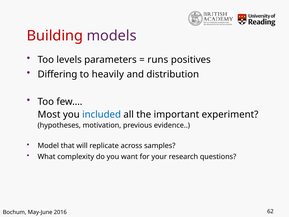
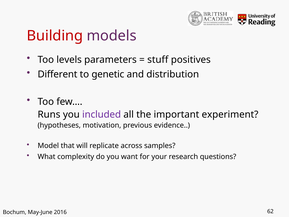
runs: runs -> stuff
Differing: Differing -> Different
heavily: heavily -> genetic
Most: Most -> Runs
included colour: blue -> purple
